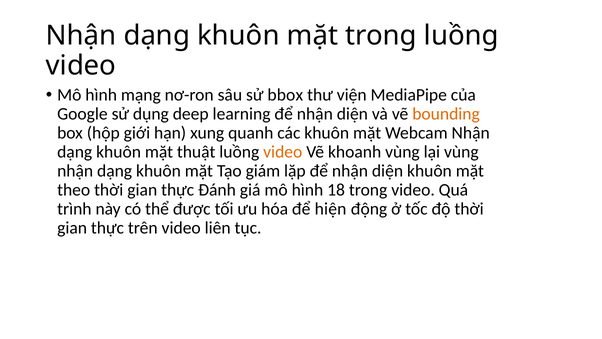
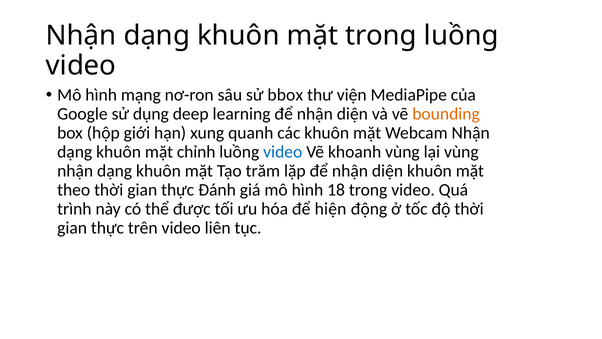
thuật: thuật -> chỉnh
video at (283, 152) colour: orange -> blue
giám: giám -> trăm
